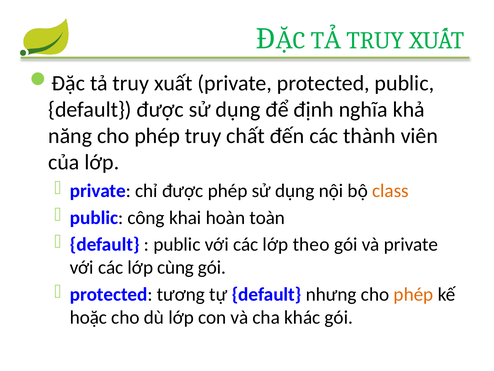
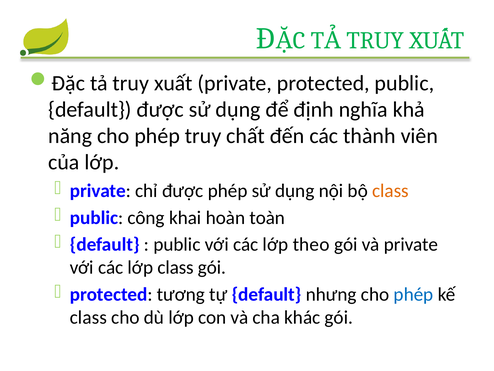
lớp cùng: cùng -> class
phép at (413, 294) colour: orange -> blue
hoặc at (88, 317): hoặc -> class
